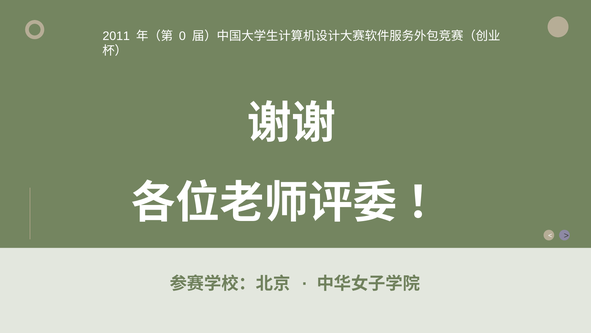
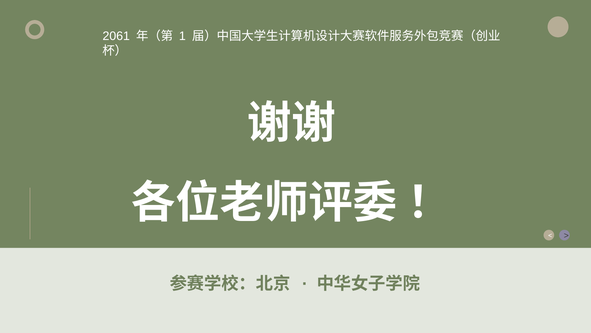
2011: 2011 -> 2061
0: 0 -> 1
